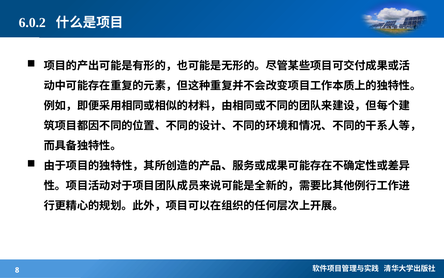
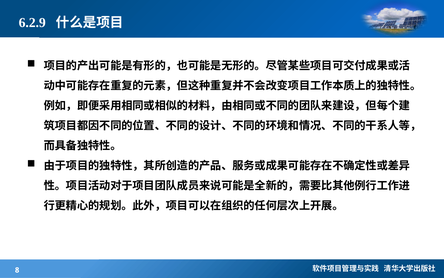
6.0.2: 6.0.2 -> 6.2.9
